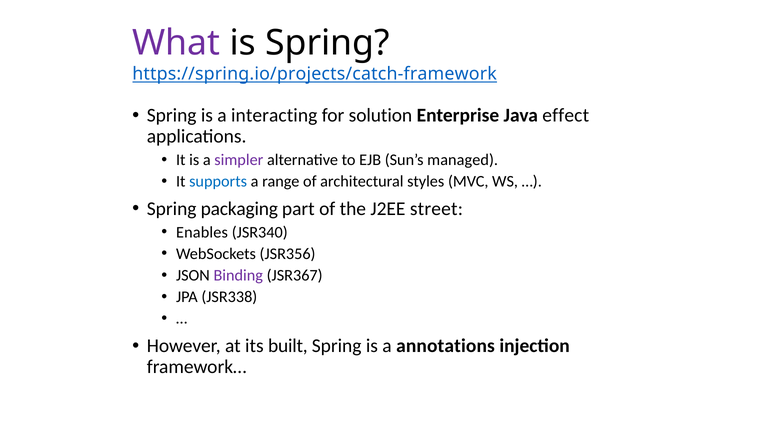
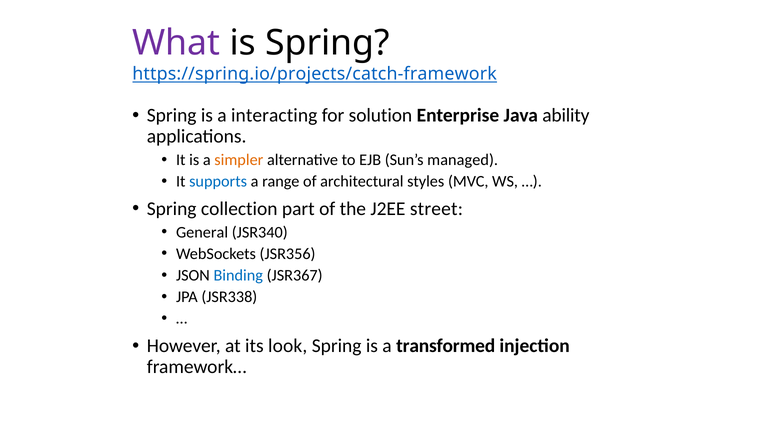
effect: effect -> ability
simpler colour: purple -> orange
packaging: packaging -> collection
Enables: Enables -> General
Binding colour: purple -> blue
built: built -> look
annotations: annotations -> transformed
